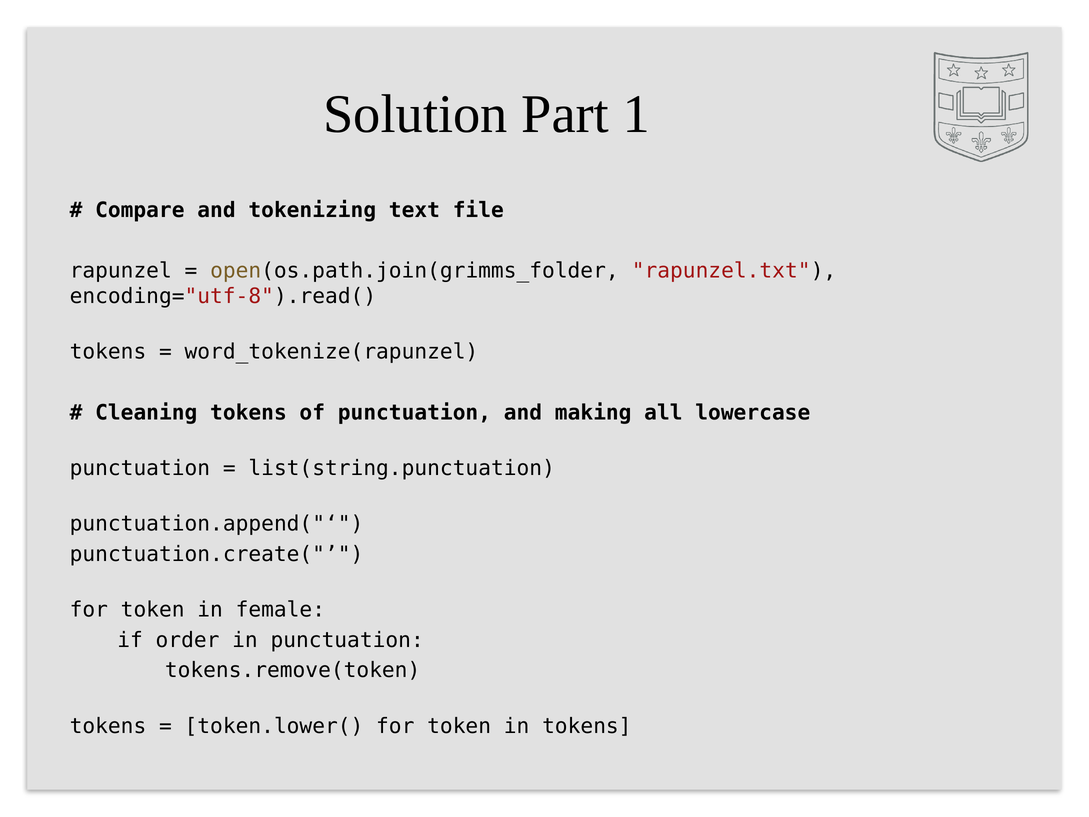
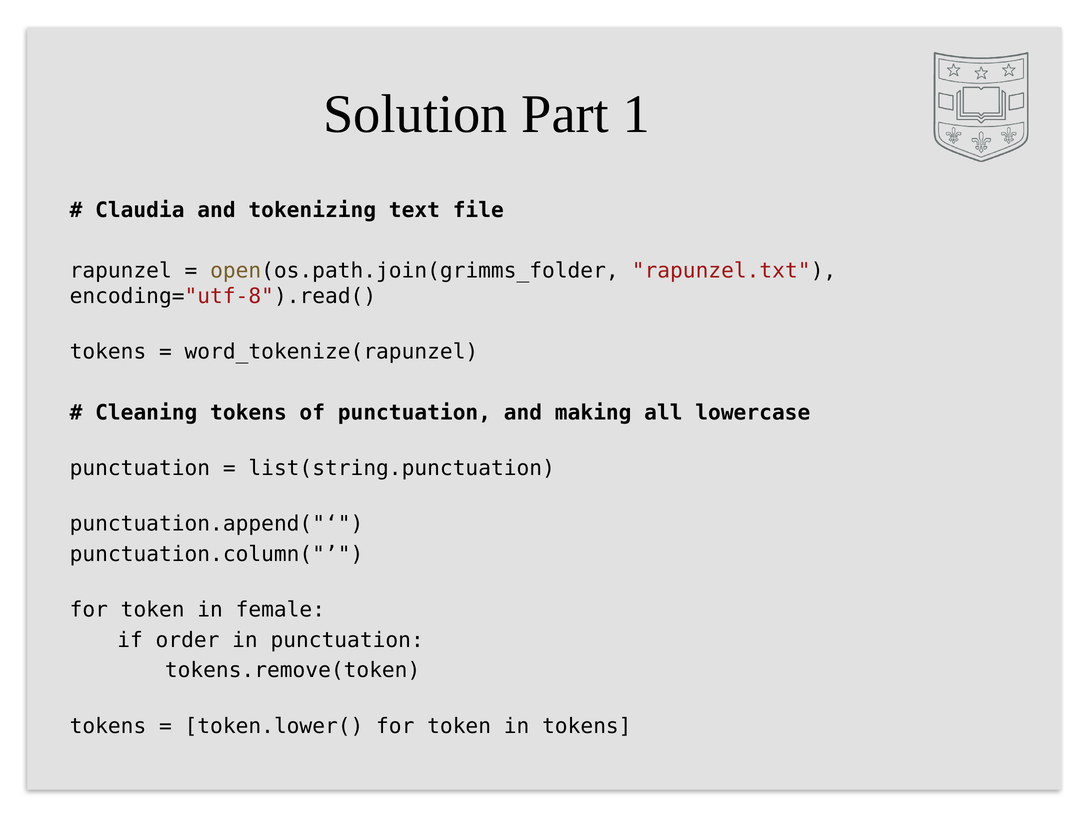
Compare: Compare -> Claudia
punctuation.create(: punctuation.create( -> punctuation.column(
